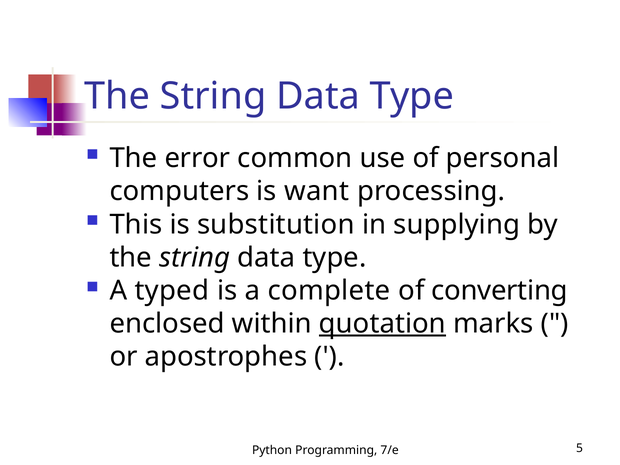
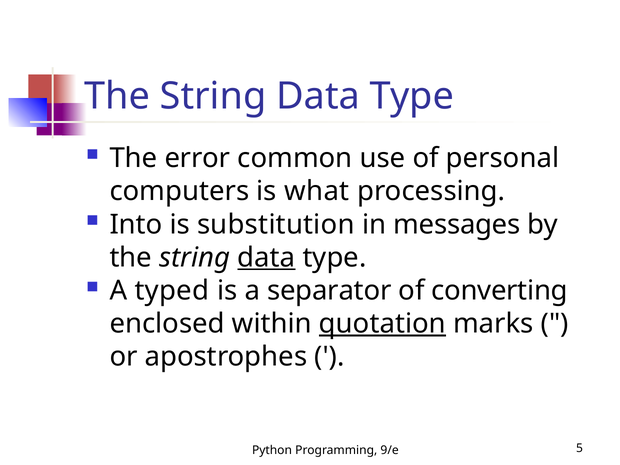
want: want -> what
This: This -> Into
supplying: supplying -> messages
data at (266, 258) underline: none -> present
complete: complete -> separator
7/e: 7/e -> 9/e
